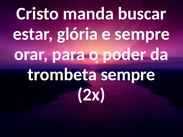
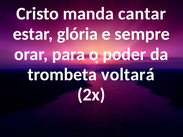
buscar: buscar -> cantar
trombeta sempre: sempre -> voltará
